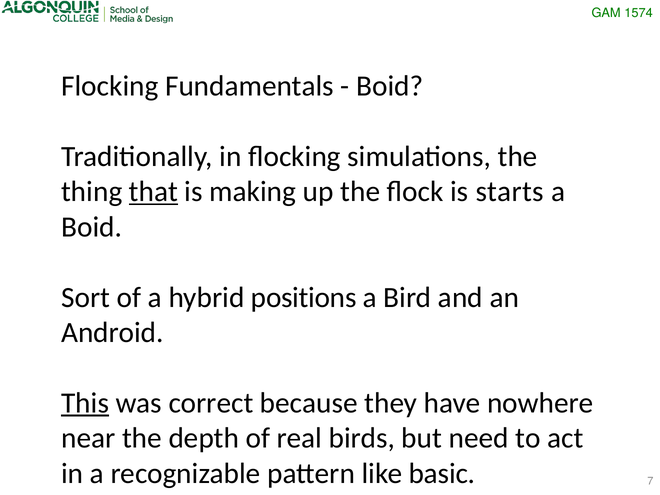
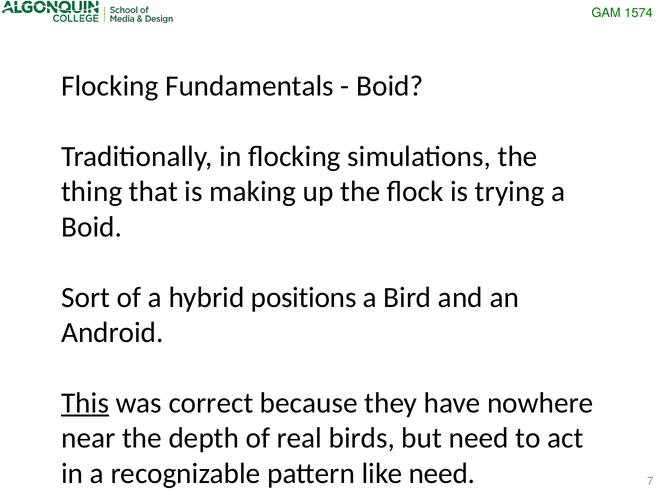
that underline: present -> none
starts: starts -> trying
like basic: basic -> need
